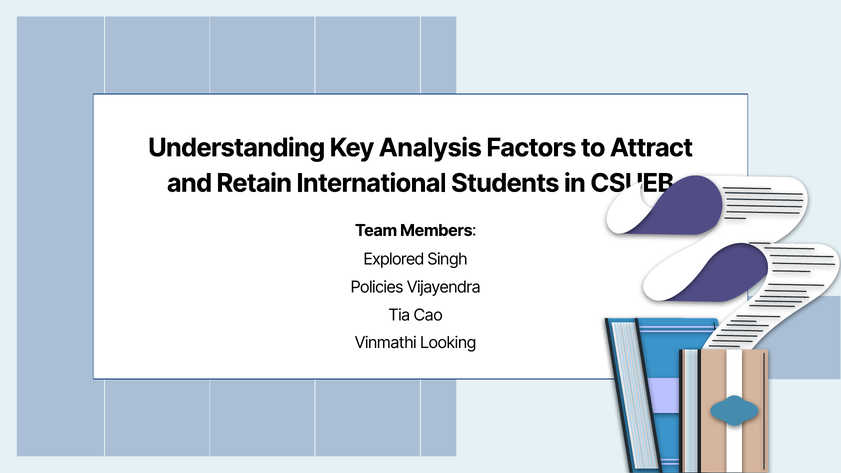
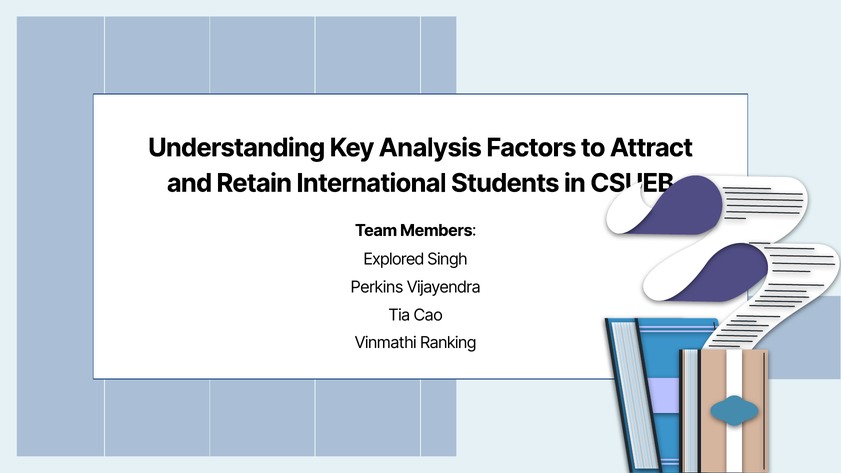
Policies: Policies -> Perkins
Looking: Looking -> Ranking
